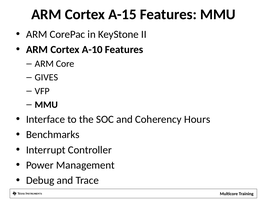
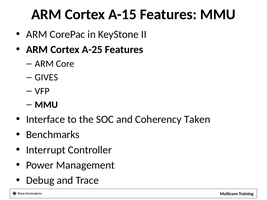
A-10: A-10 -> A-25
Hours: Hours -> Taken
